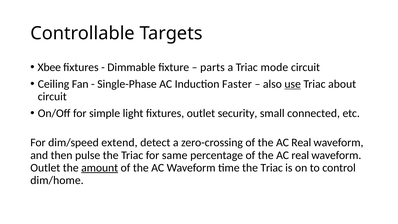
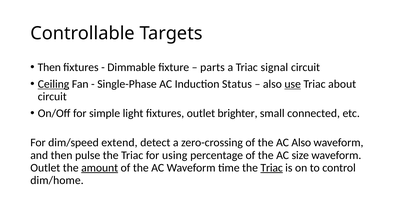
Xbee at (49, 67): Xbee -> Then
mode: mode -> signal
Ceiling underline: none -> present
Faster: Faster -> Status
security: security -> brighter
Real at (301, 143): Real -> Also
same: same -> using
real at (300, 155): real -> size
Triac at (272, 168) underline: none -> present
